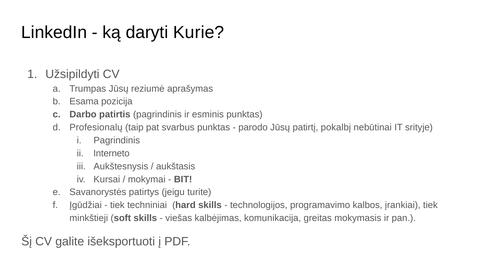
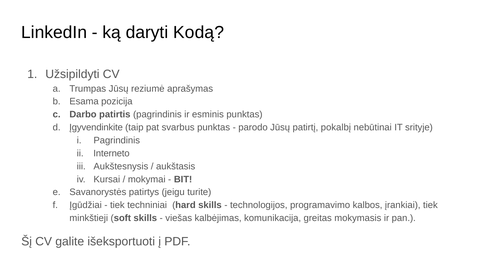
Kurie: Kurie -> Kodą
Profesionalų: Profesionalų -> Įgyvendinkite
